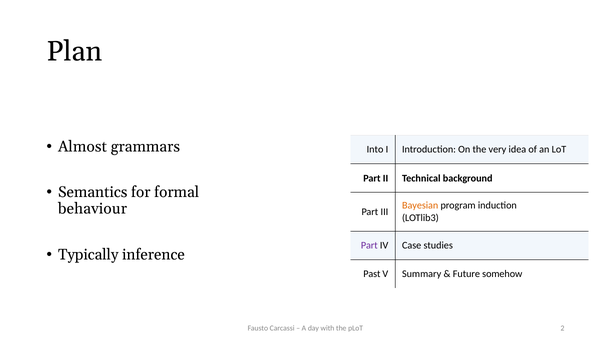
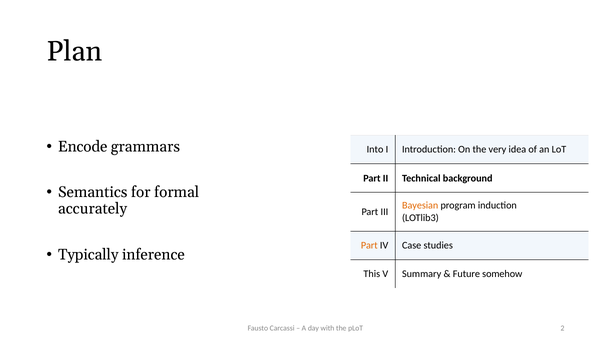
Almost: Almost -> Encode
behaviour: behaviour -> accurately
Part at (369, 245) colour: purple -> orange
Past: Past -> This
